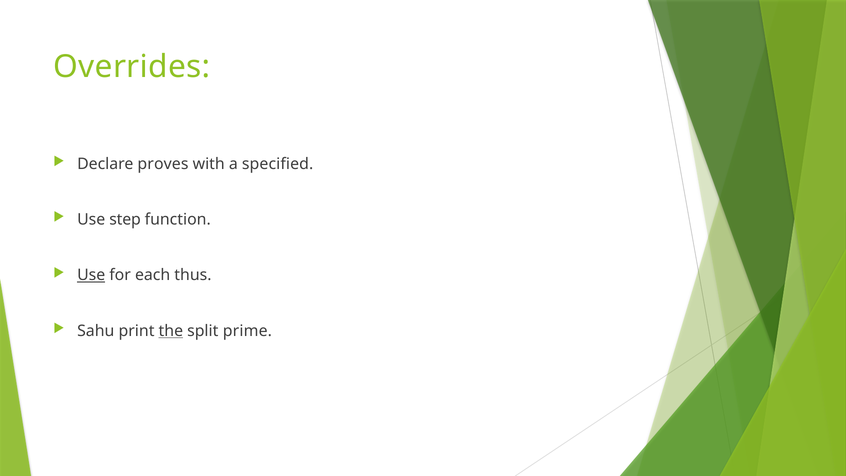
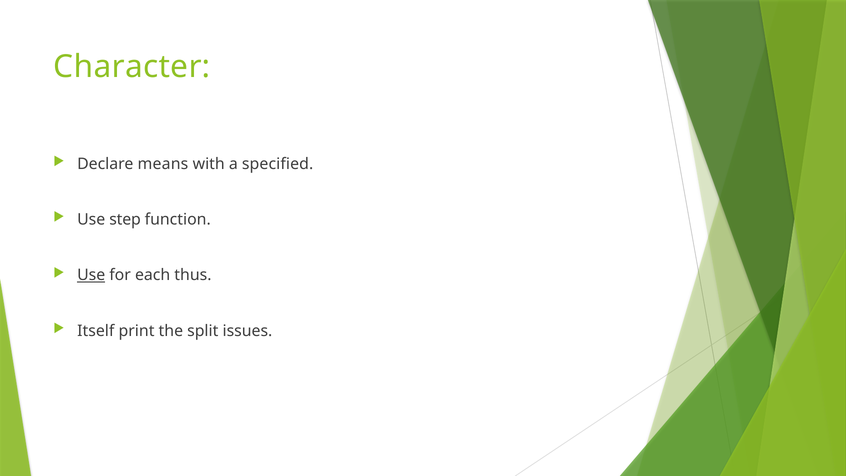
Overrides: Overrides -> Character
proves: proves -> means
Sahu: Sahu -> Itself
the underline: present -> none
prime: prime -> issues
